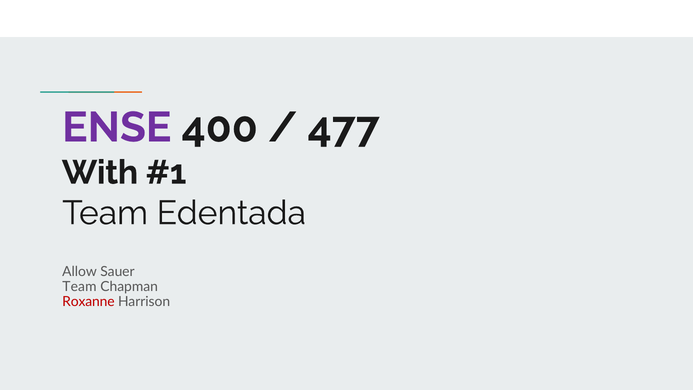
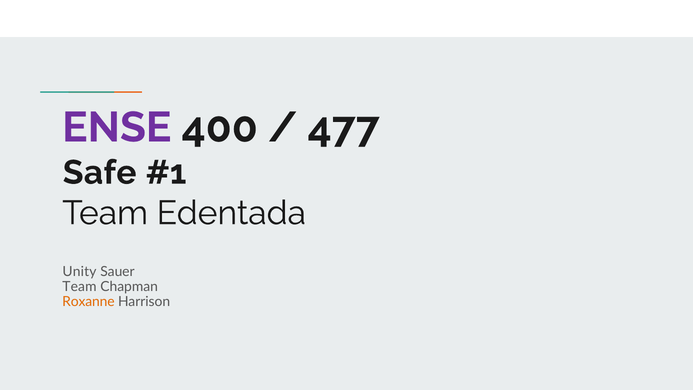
With: With -> Safe
Allow: Allow -> Unity
Roxanne colour: red -> orange
